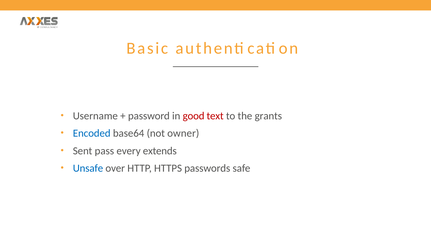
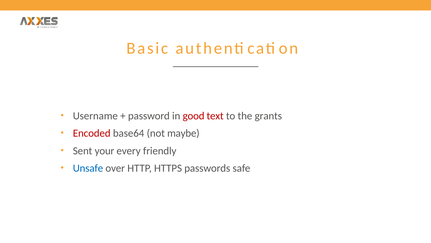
Encoded colour: blue -> red
owner: owner -> maybe
pass: pass -> your
extends: extends -> friendly
